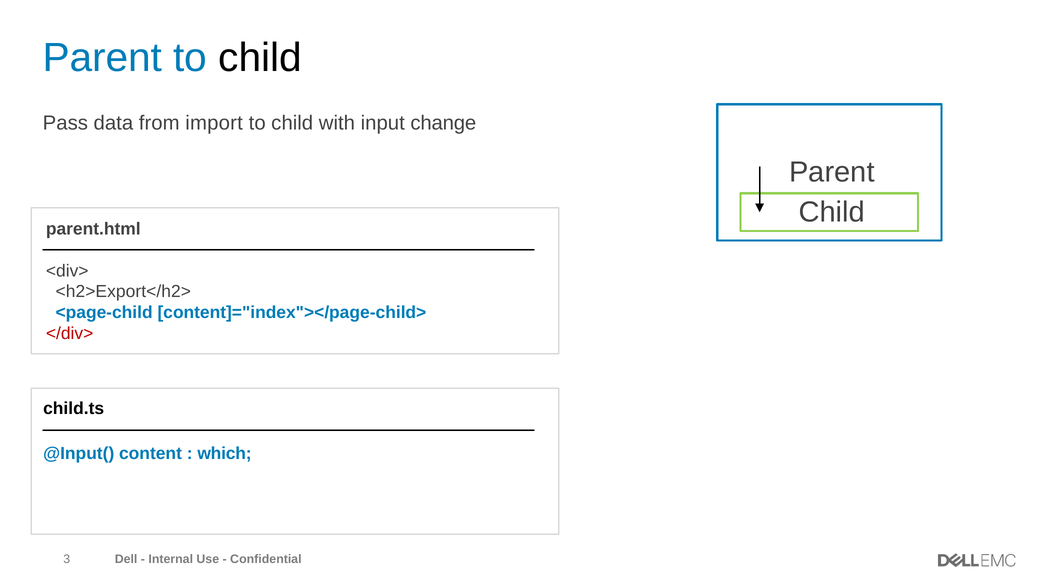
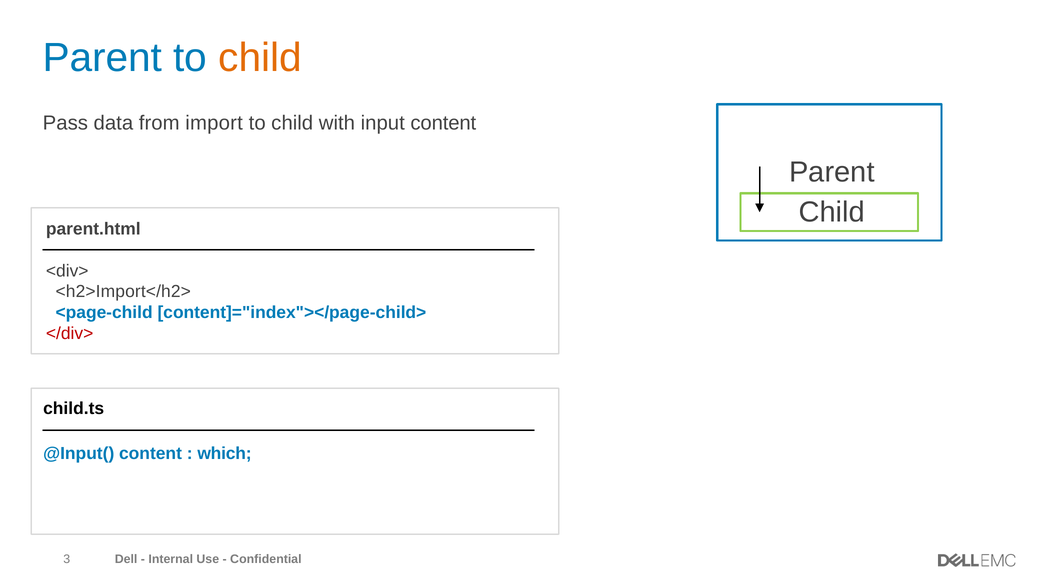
child at (260, 58) colour: black -> orange
input change: change -> content
<h2>Export</h2>: <h2>Export</h2> -> <h2>Import</h2>
